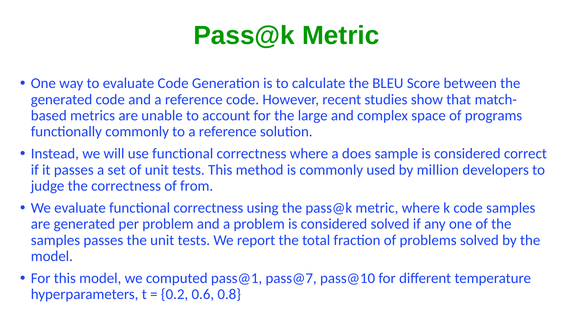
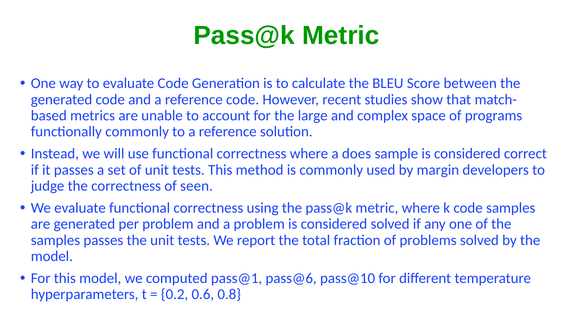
million: million -> margin
from: from -> seen
pass@7: pass@7 -> pass@6
